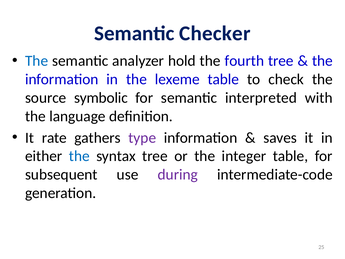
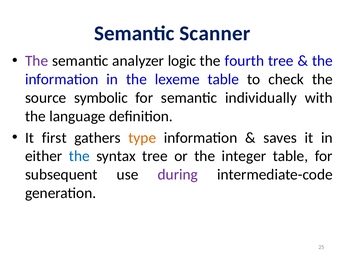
Checker: Checker -> Scanner
The at (37, 61) colour: blue -> purple
hold: hold -> logic
interpreted: interpreted -> individually
rate: rate -> first
type colour: purple -> orange
